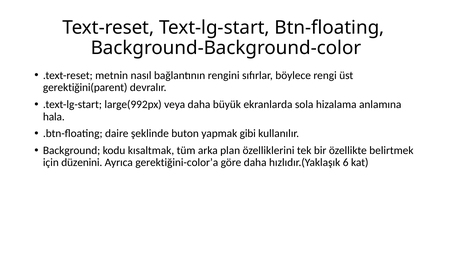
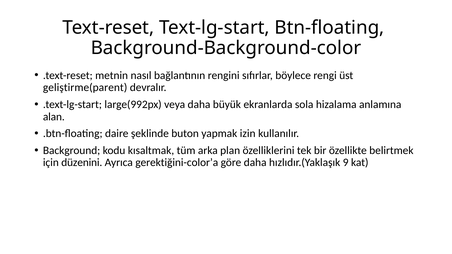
gerektiğini(parent: gerektiğini(parent -> geliştirme(parent
hala: hala -> alan
gibi: gibi -> izin
6: 6 -> 9
